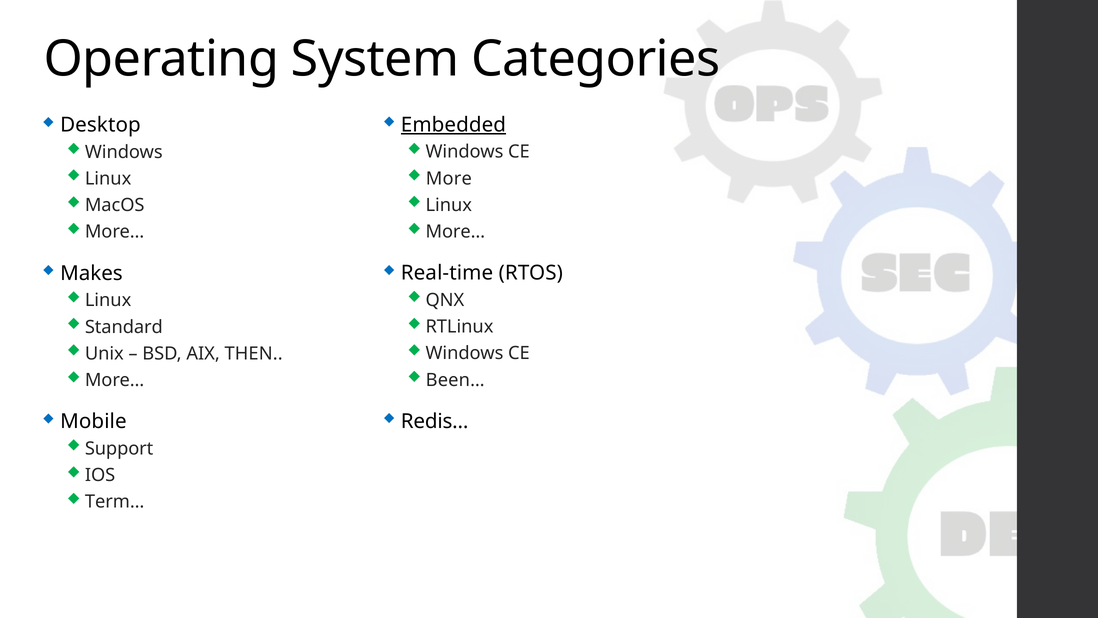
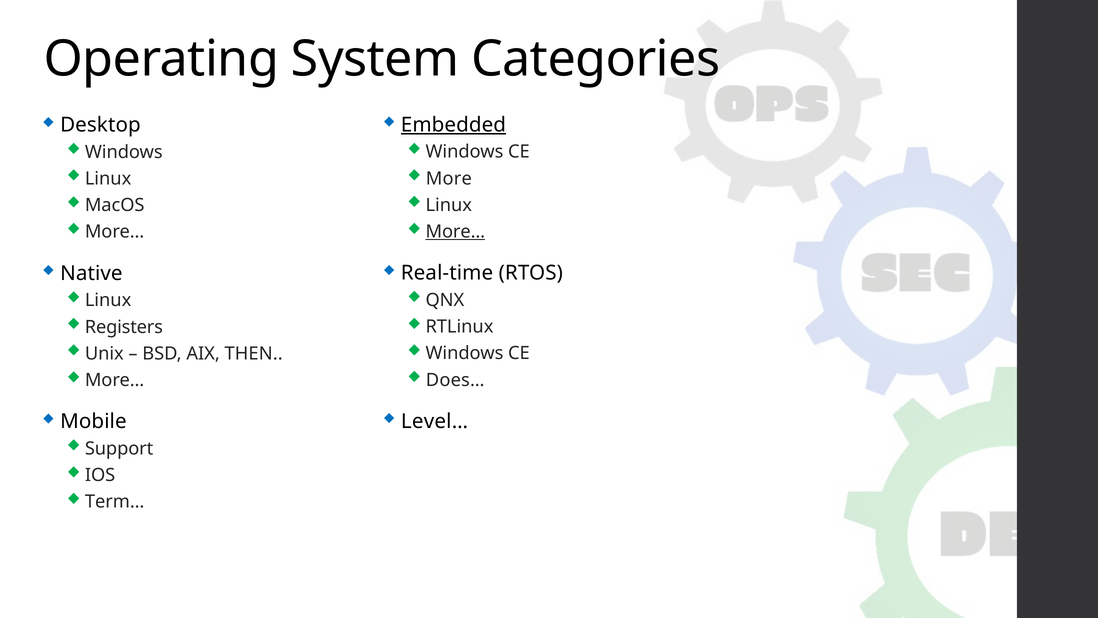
More… at (455, 232) underline: none -> present
Makes: Makes -> Native
Standard: Standard -> Registers
Been…: Been… -> Does…
Redis…: Redis… -> Level…
